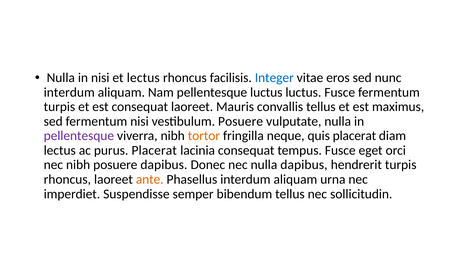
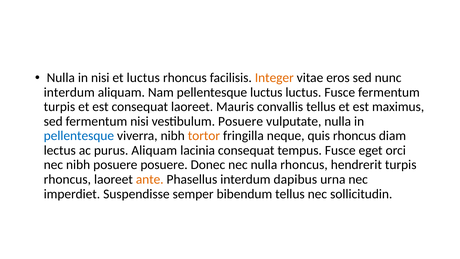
et lectus: lectus -> luctus
Integer colour: blue -> orange
pellentesque at (79, 136) colour: purple -> blue
quis placerat: placerat -> rhoncus
purus Placerat: Placerat -> Aliquam
posuere dapibus: dapibus -> posuere
nulla dapibus: dapibus -> rhoncus
Phasellus interdum aliquam: aliquam -> dapibus
